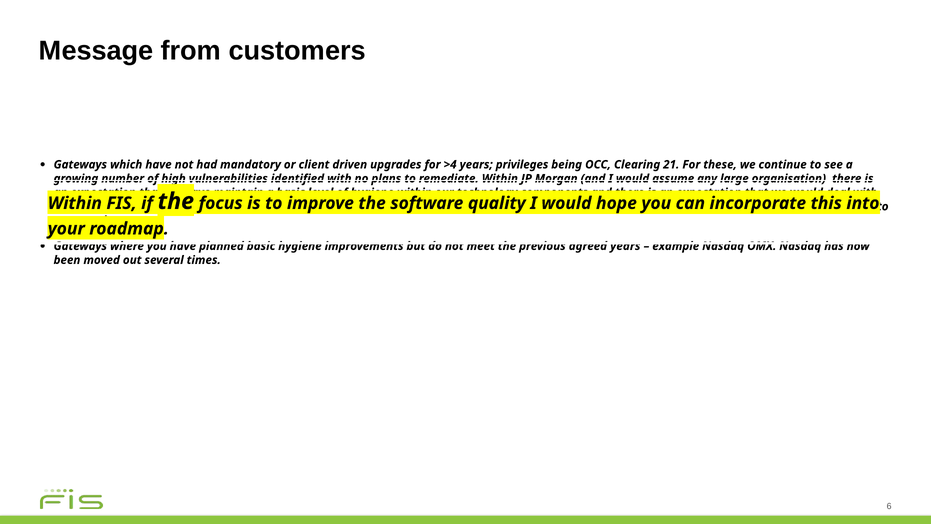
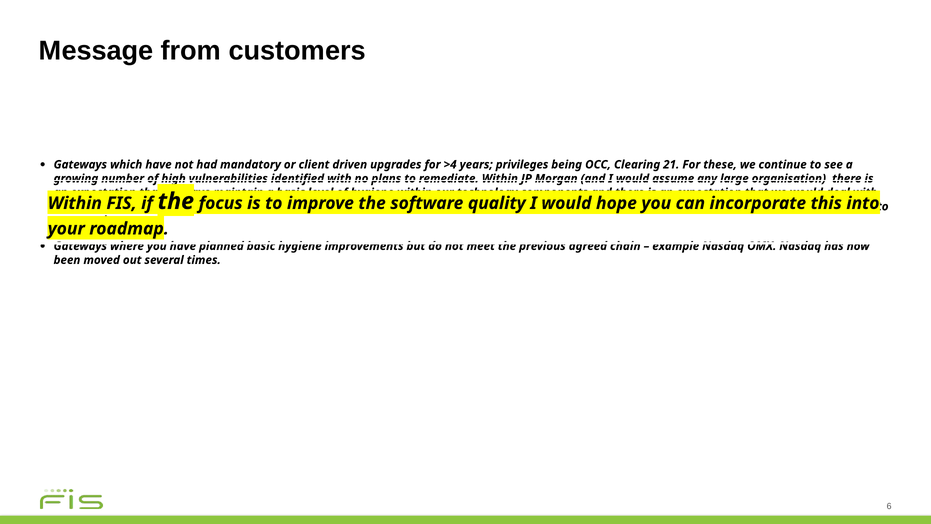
agreed years: years -> chain
